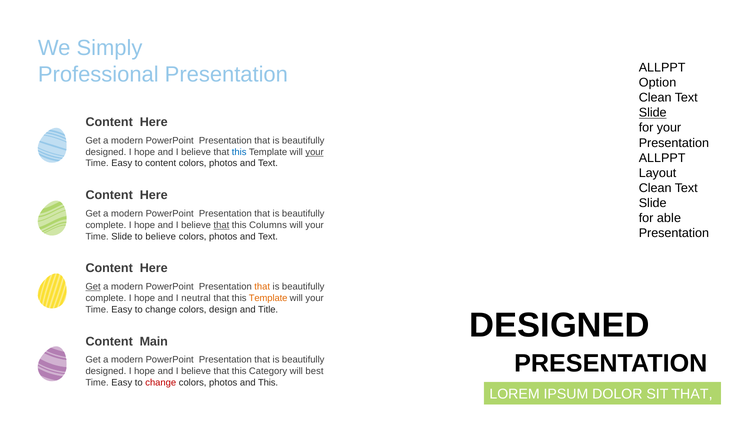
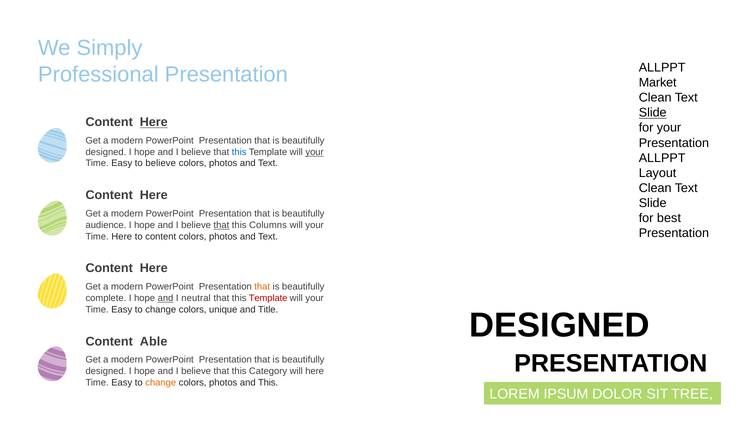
Option: Option -> Market
Here at (154, 122) underline: none -> present
to content: content -> believe
able: able -> best
complete at (106, 225): complete -> audience
Time Slide: Slide -> Here
to believe: believe -> content
Get at (93, 287) underline: present -> none
and at (166, 298) underline: none -> present
Template at (268, 298) colour: orange -> red
design: design -> unique
Main: Main -> Able
will best: best -> here
change at (161, 383) colour: red -> orange
SIT THAT: THAT -> TREE
